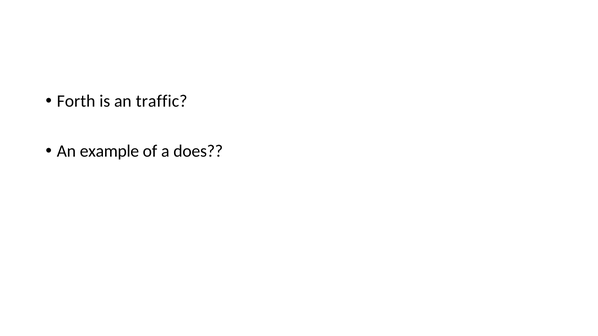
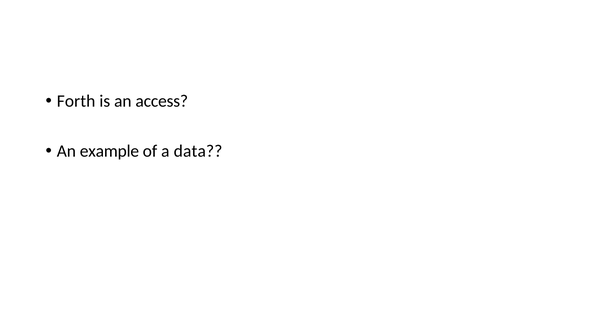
traffic: traffic -> access
does: does -> data
